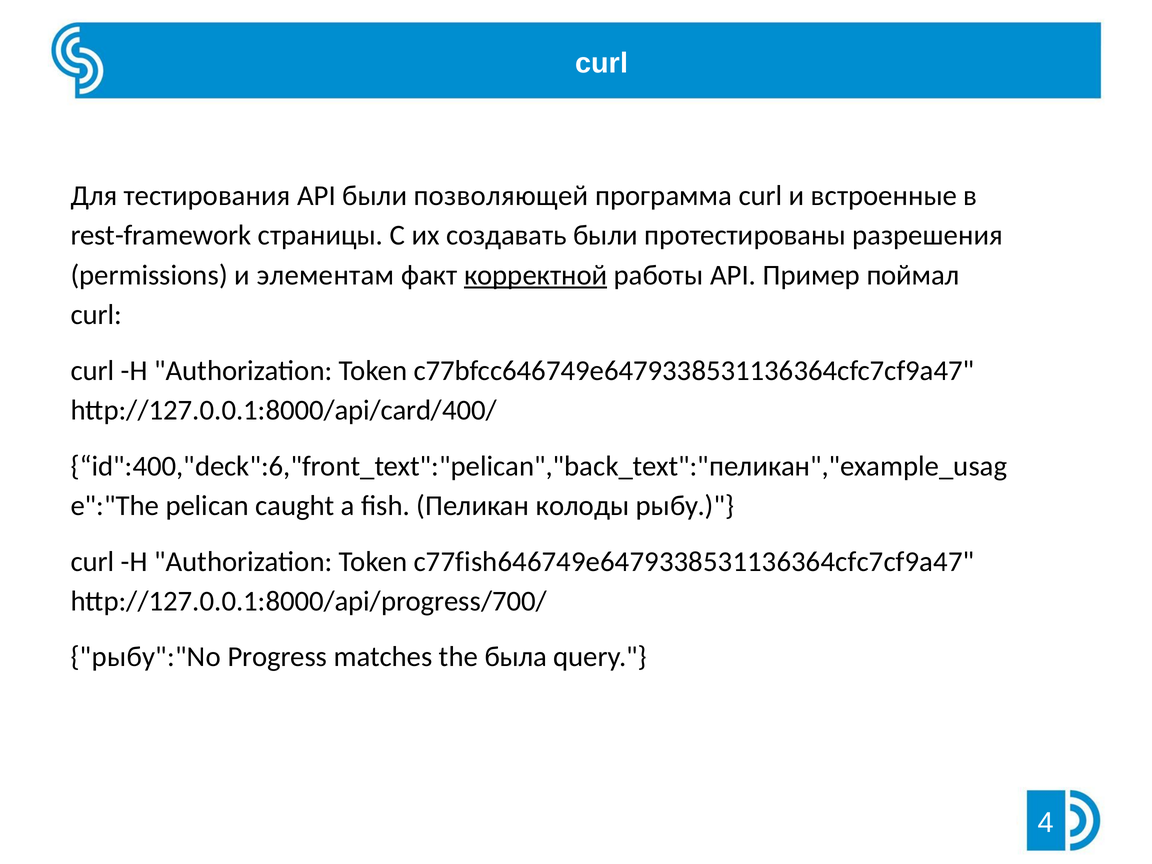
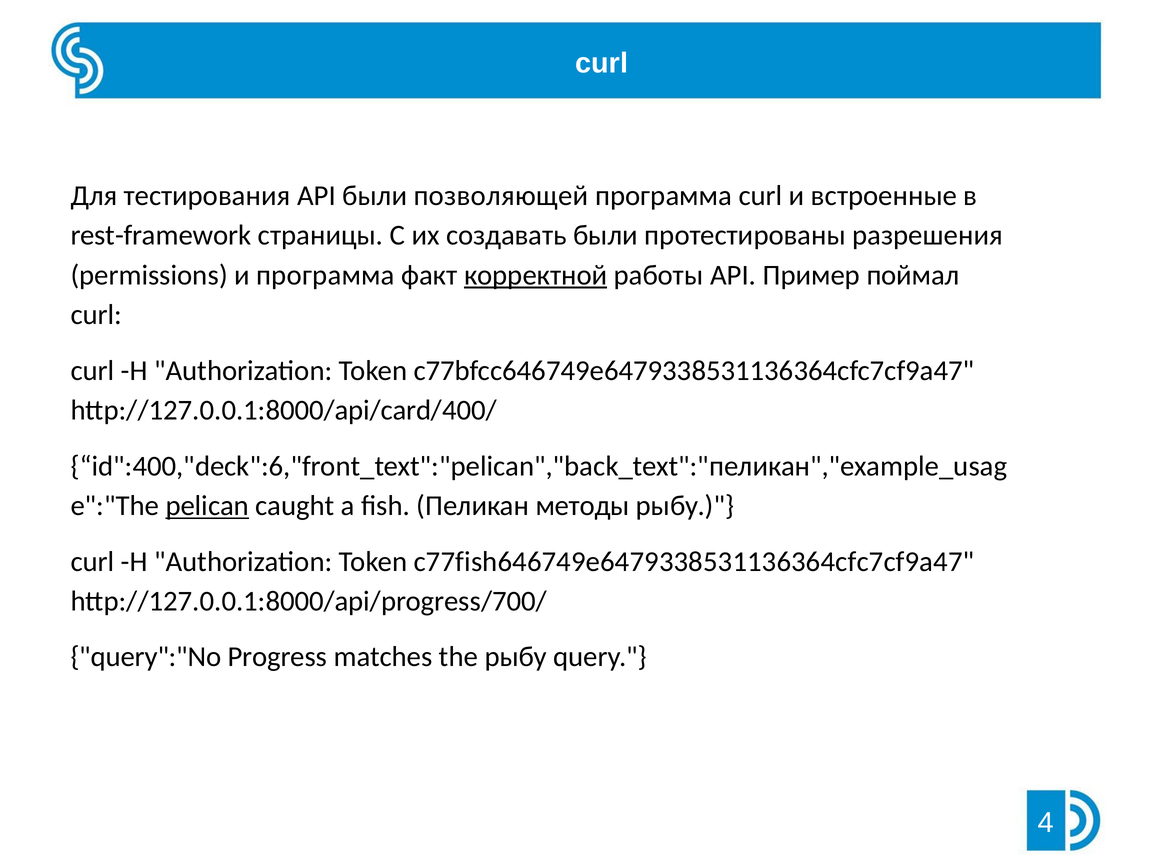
и элементам: элементам -> программа
pelican underline: none -> present
колоды: колоды -> методы
рыбу":"No: рыбу":"No -> query":"No
the была: была -> рыбу
